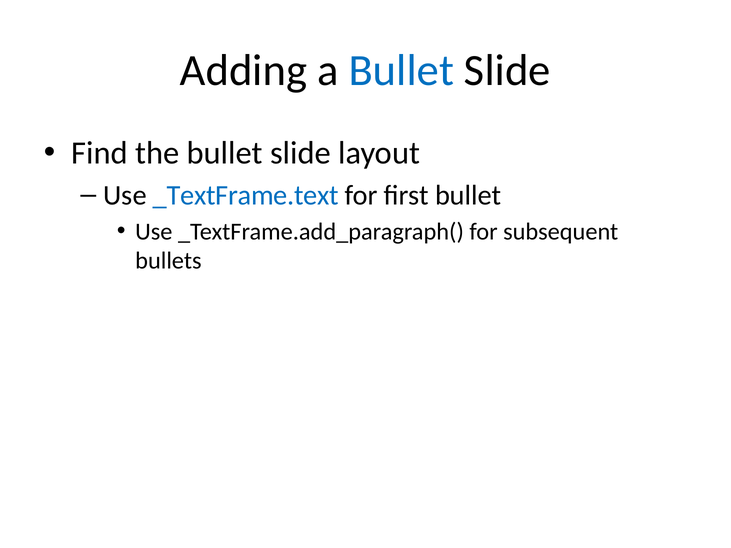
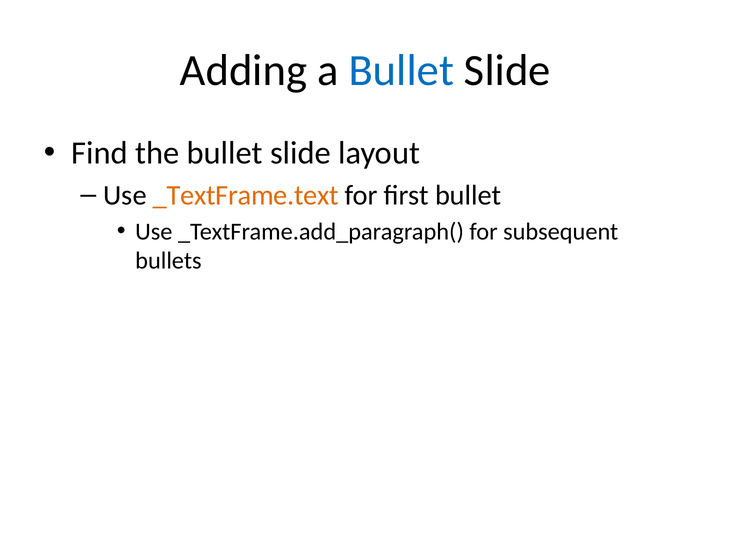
_TextFrame.text colour: blue -> orange
